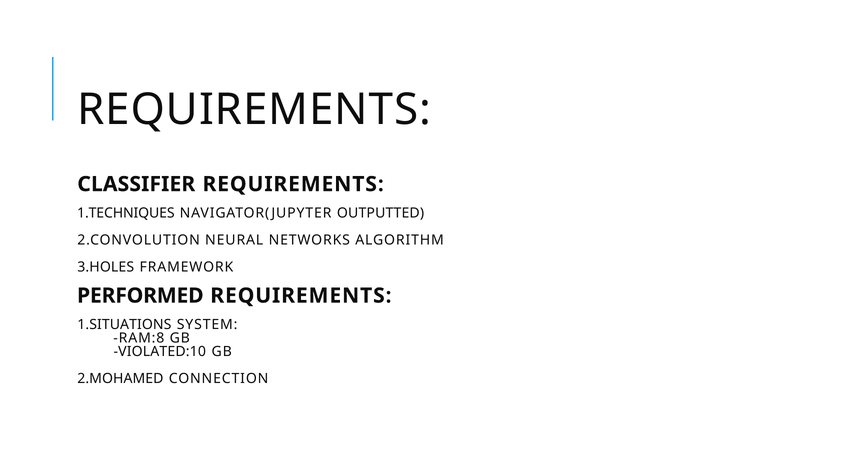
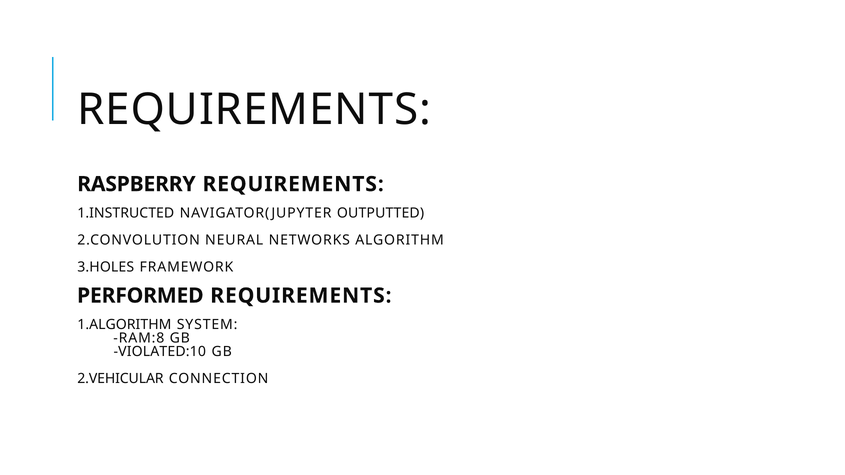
CLASSIFIER: CLASSIFIER -> RASPBERRY
1.TECHNIQUES: 1.TECHNIQUES -> 1.INSTRUCTED
1.SITUATIONS: 1.SITUATIONS -> 1.ALGORITHM
2.MOHAMED: 2.MOHAMED -> 2.VEHICULAR
